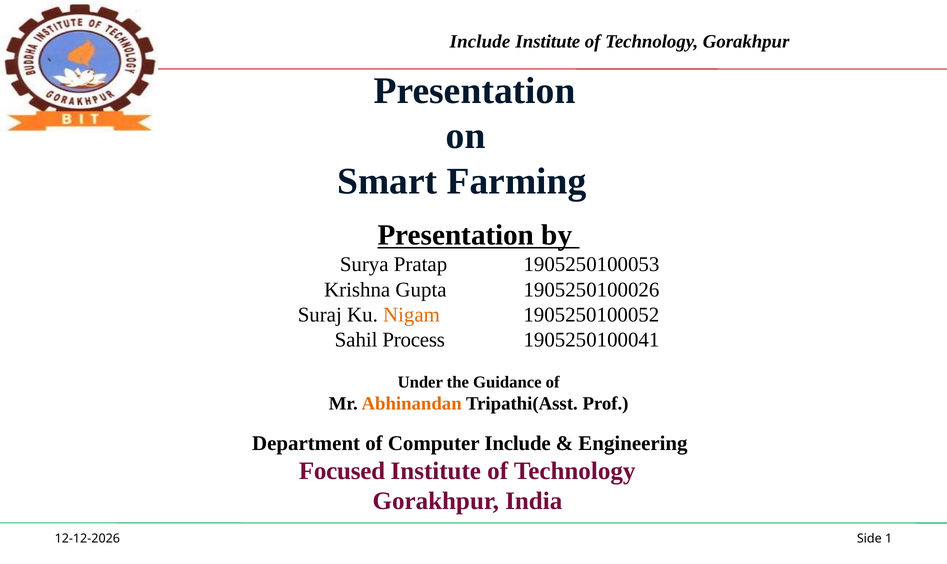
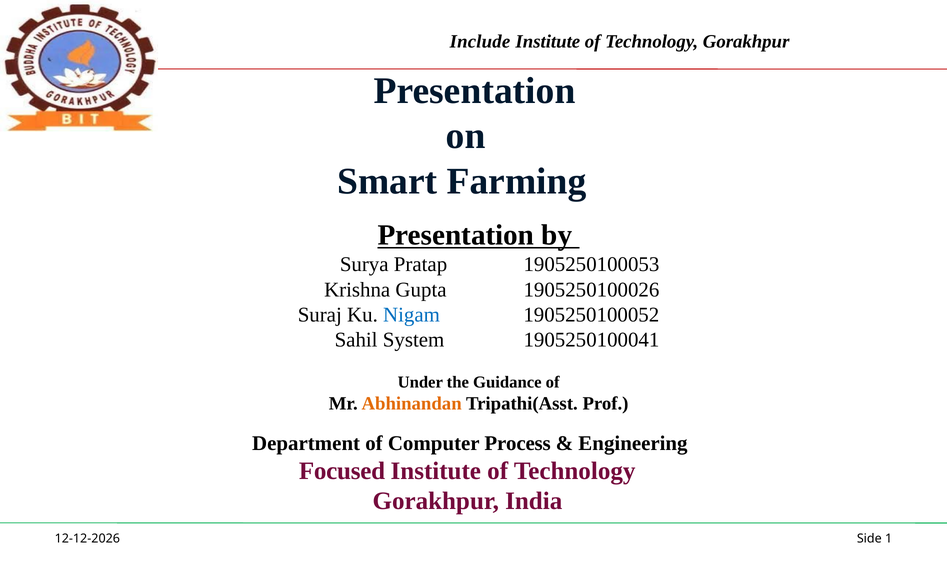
Nigam colour: orange -> blue
Process: Process -> System
Computer Include: Include -> Process
